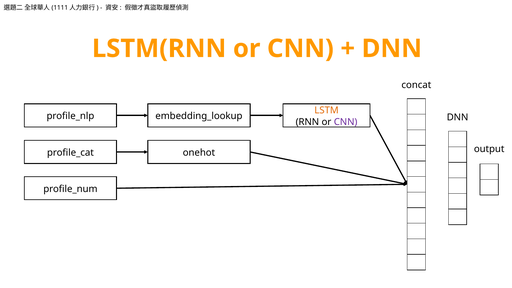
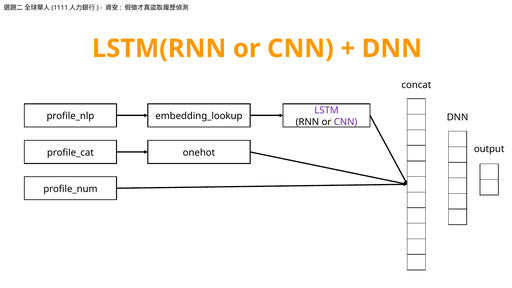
LSTM colour: orange -> purple
